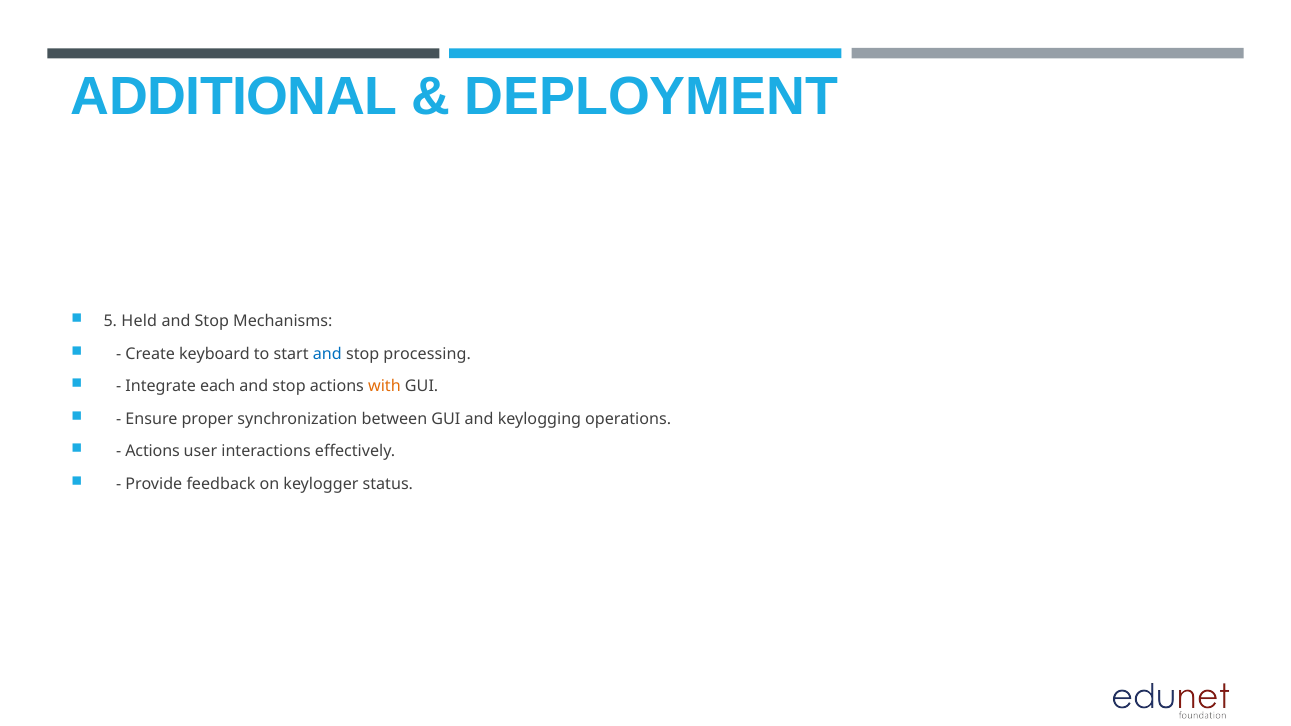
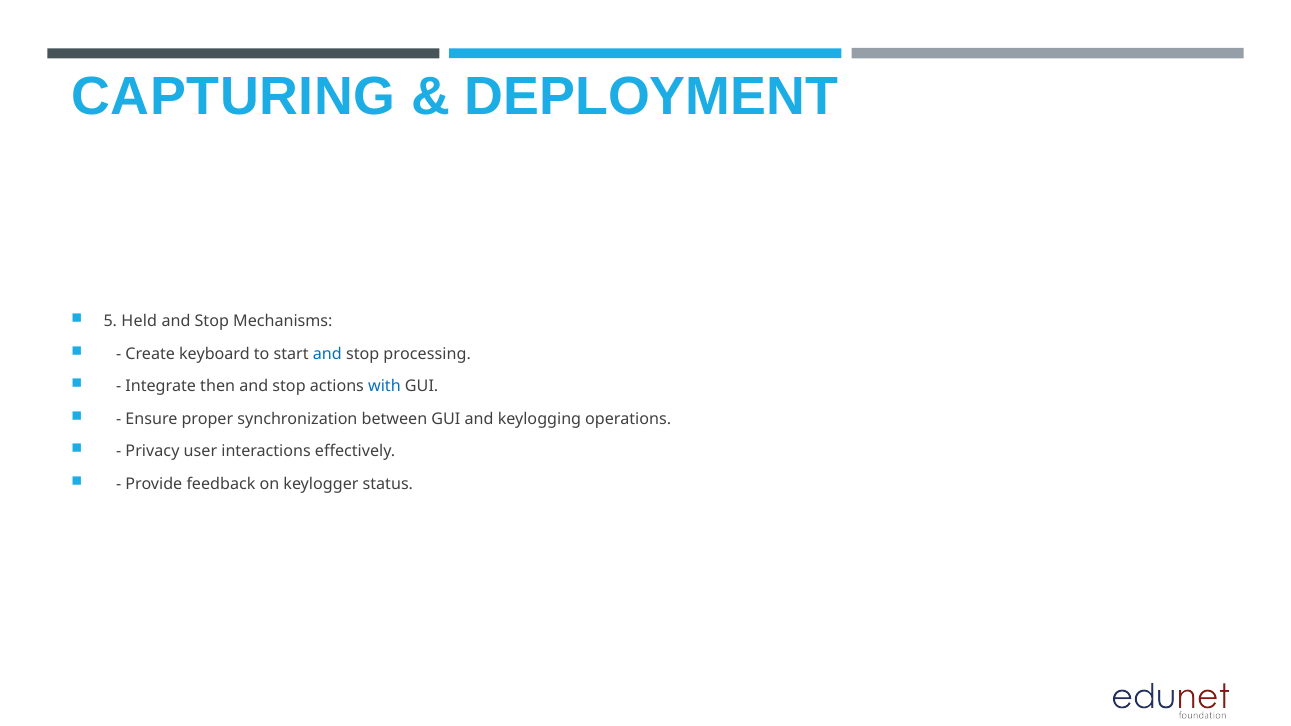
ADDITIONAL: ADDITIONAL -> CAPTURING
each: each -> then
with colour: orange -> blue
Actions at (153, 452): Actions -> Privacy
